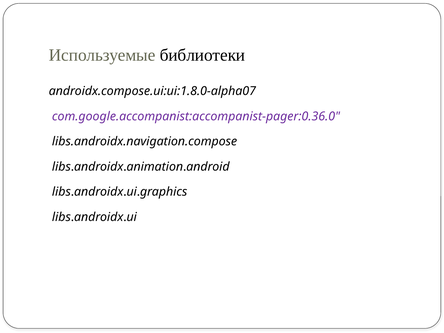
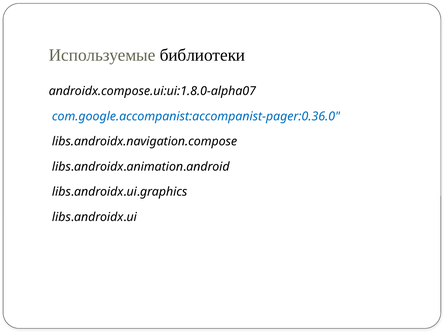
com.google.accompanist:accompanist-pager:0.36.0 colour: purple -> blue
